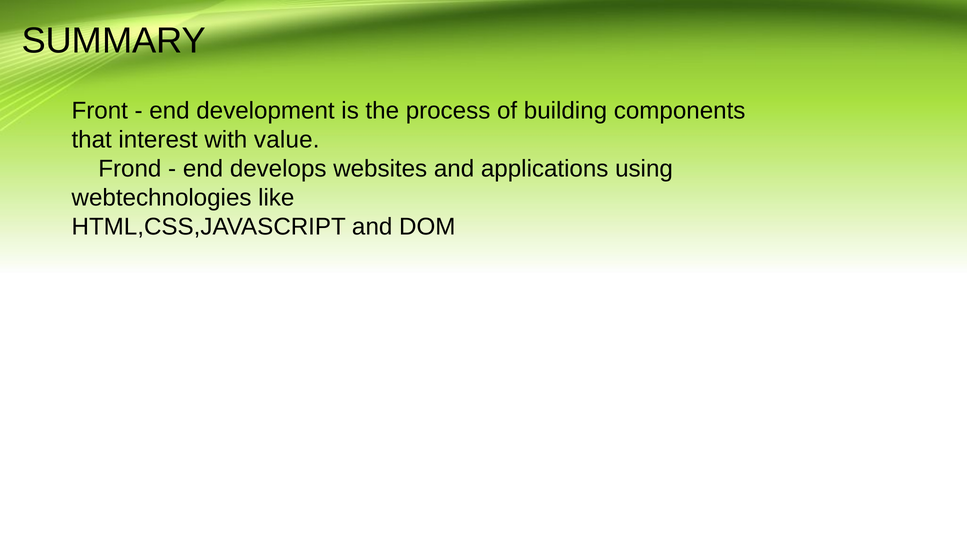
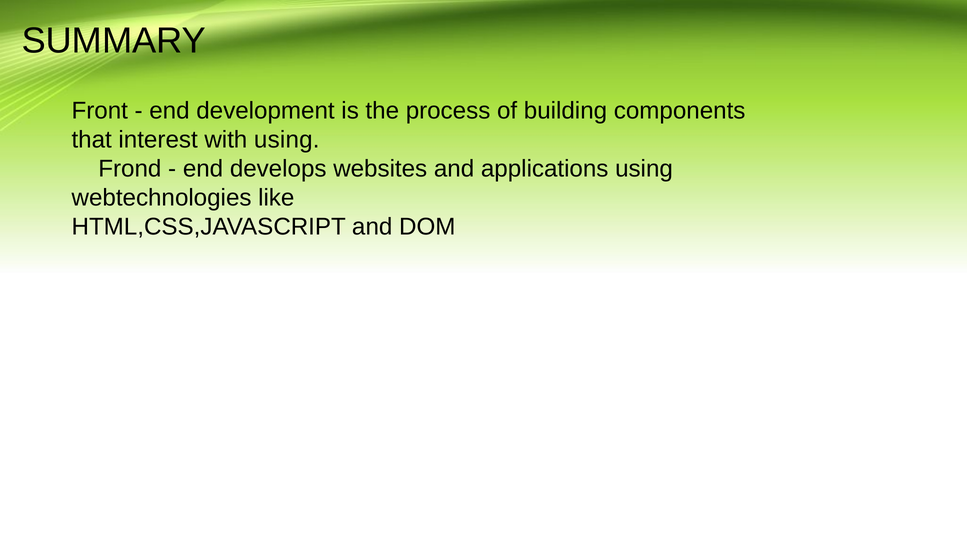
with value: value -> using
